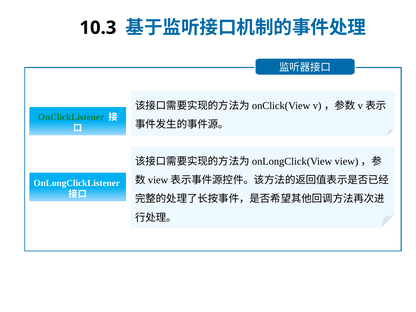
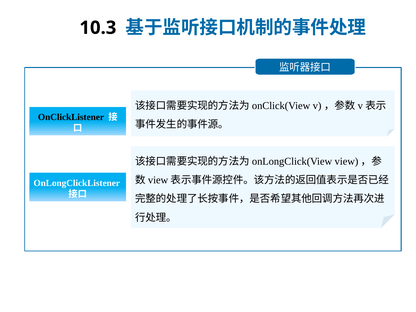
OnClickListener colour: green -> black
